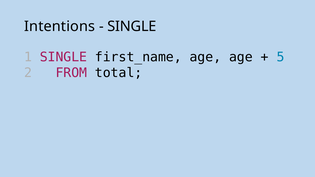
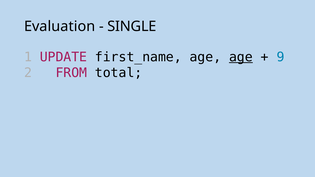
Intentions: Intentions -> Evaluation
1 SINGLE: SINGLE -> UPDATE
age at (241, 57) underline: none -> present
5: 5 -> 9
